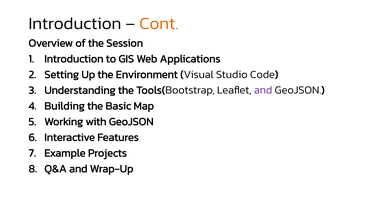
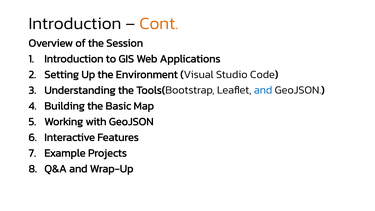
and at (263, 90) colour: purple -> blue
